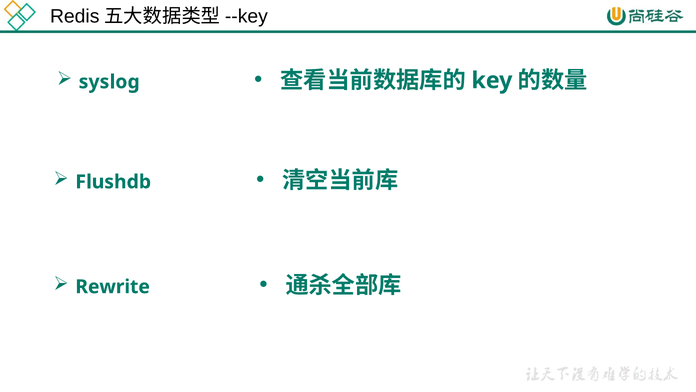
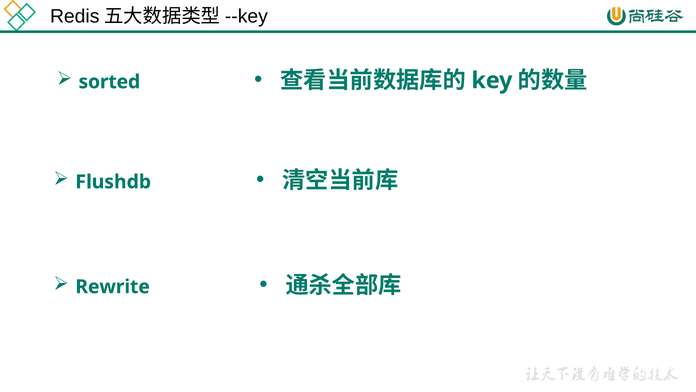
syslog: syslog -> sorted
